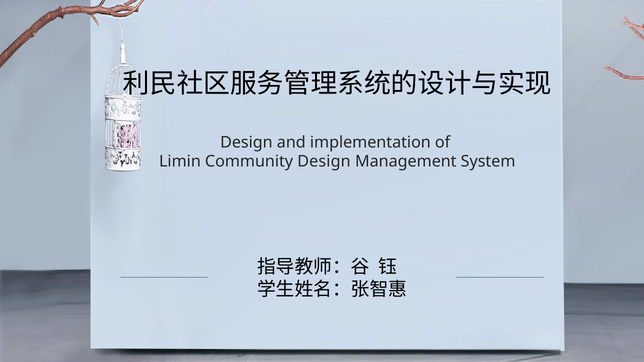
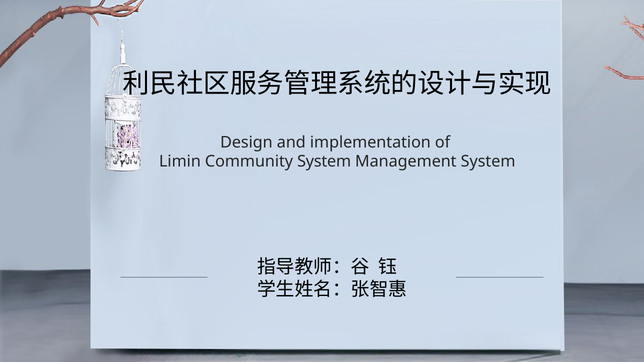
Community Design: Design -> System
